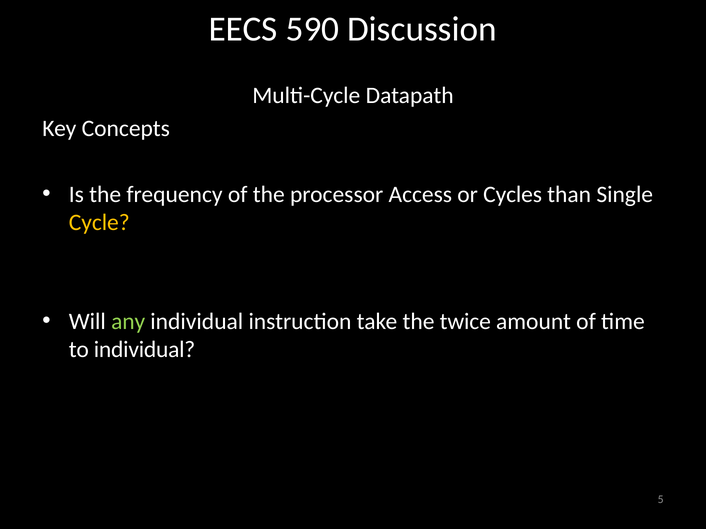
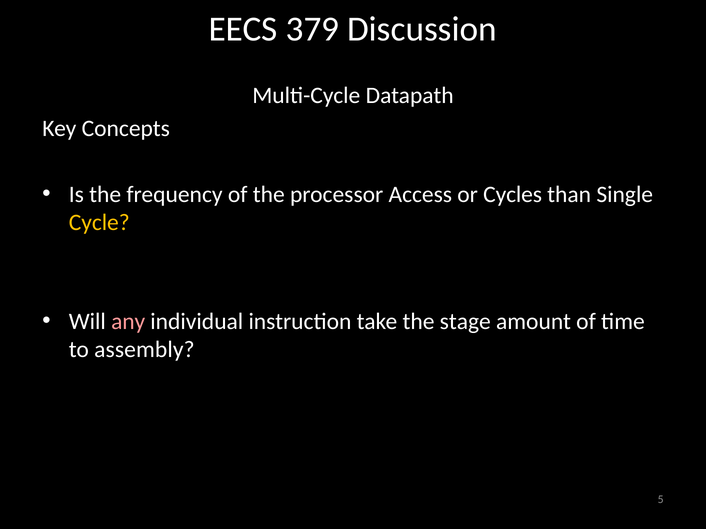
590: 590 -> 379
any colour: light green -> pink
twice: twice -> stage
to individual: individual -> assembly
